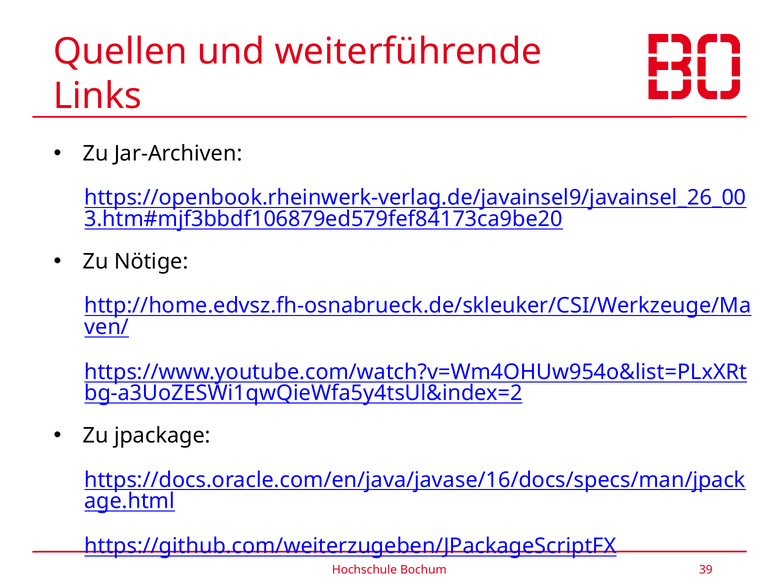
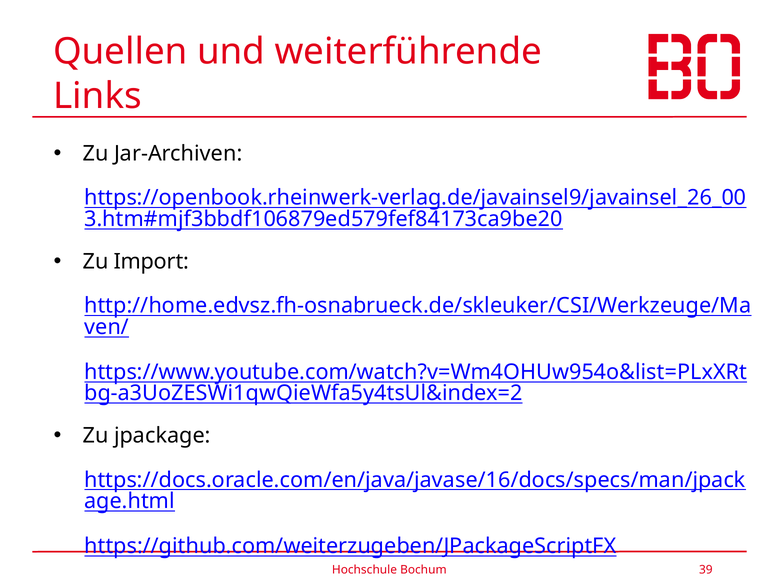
Nötige: Nötige -> Import
